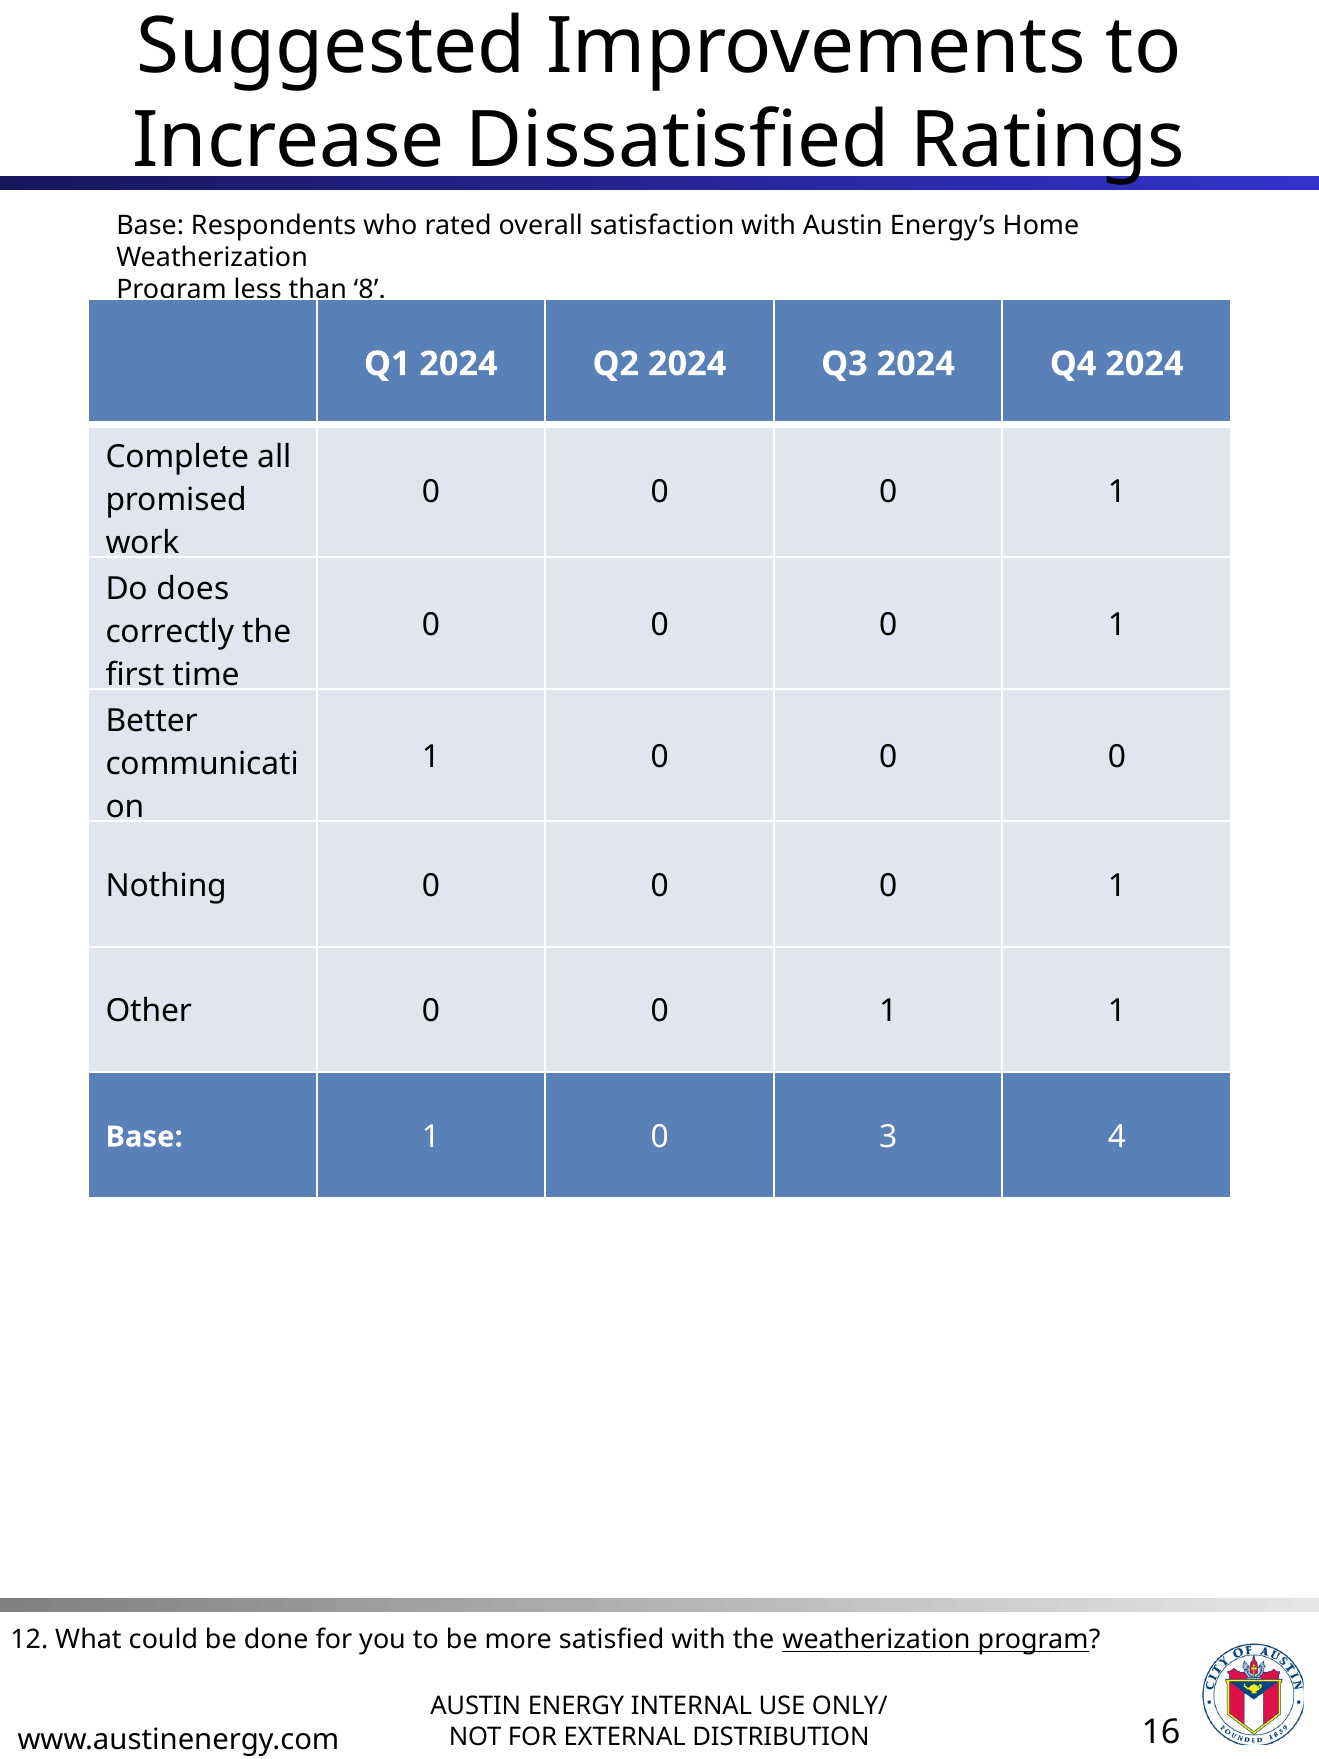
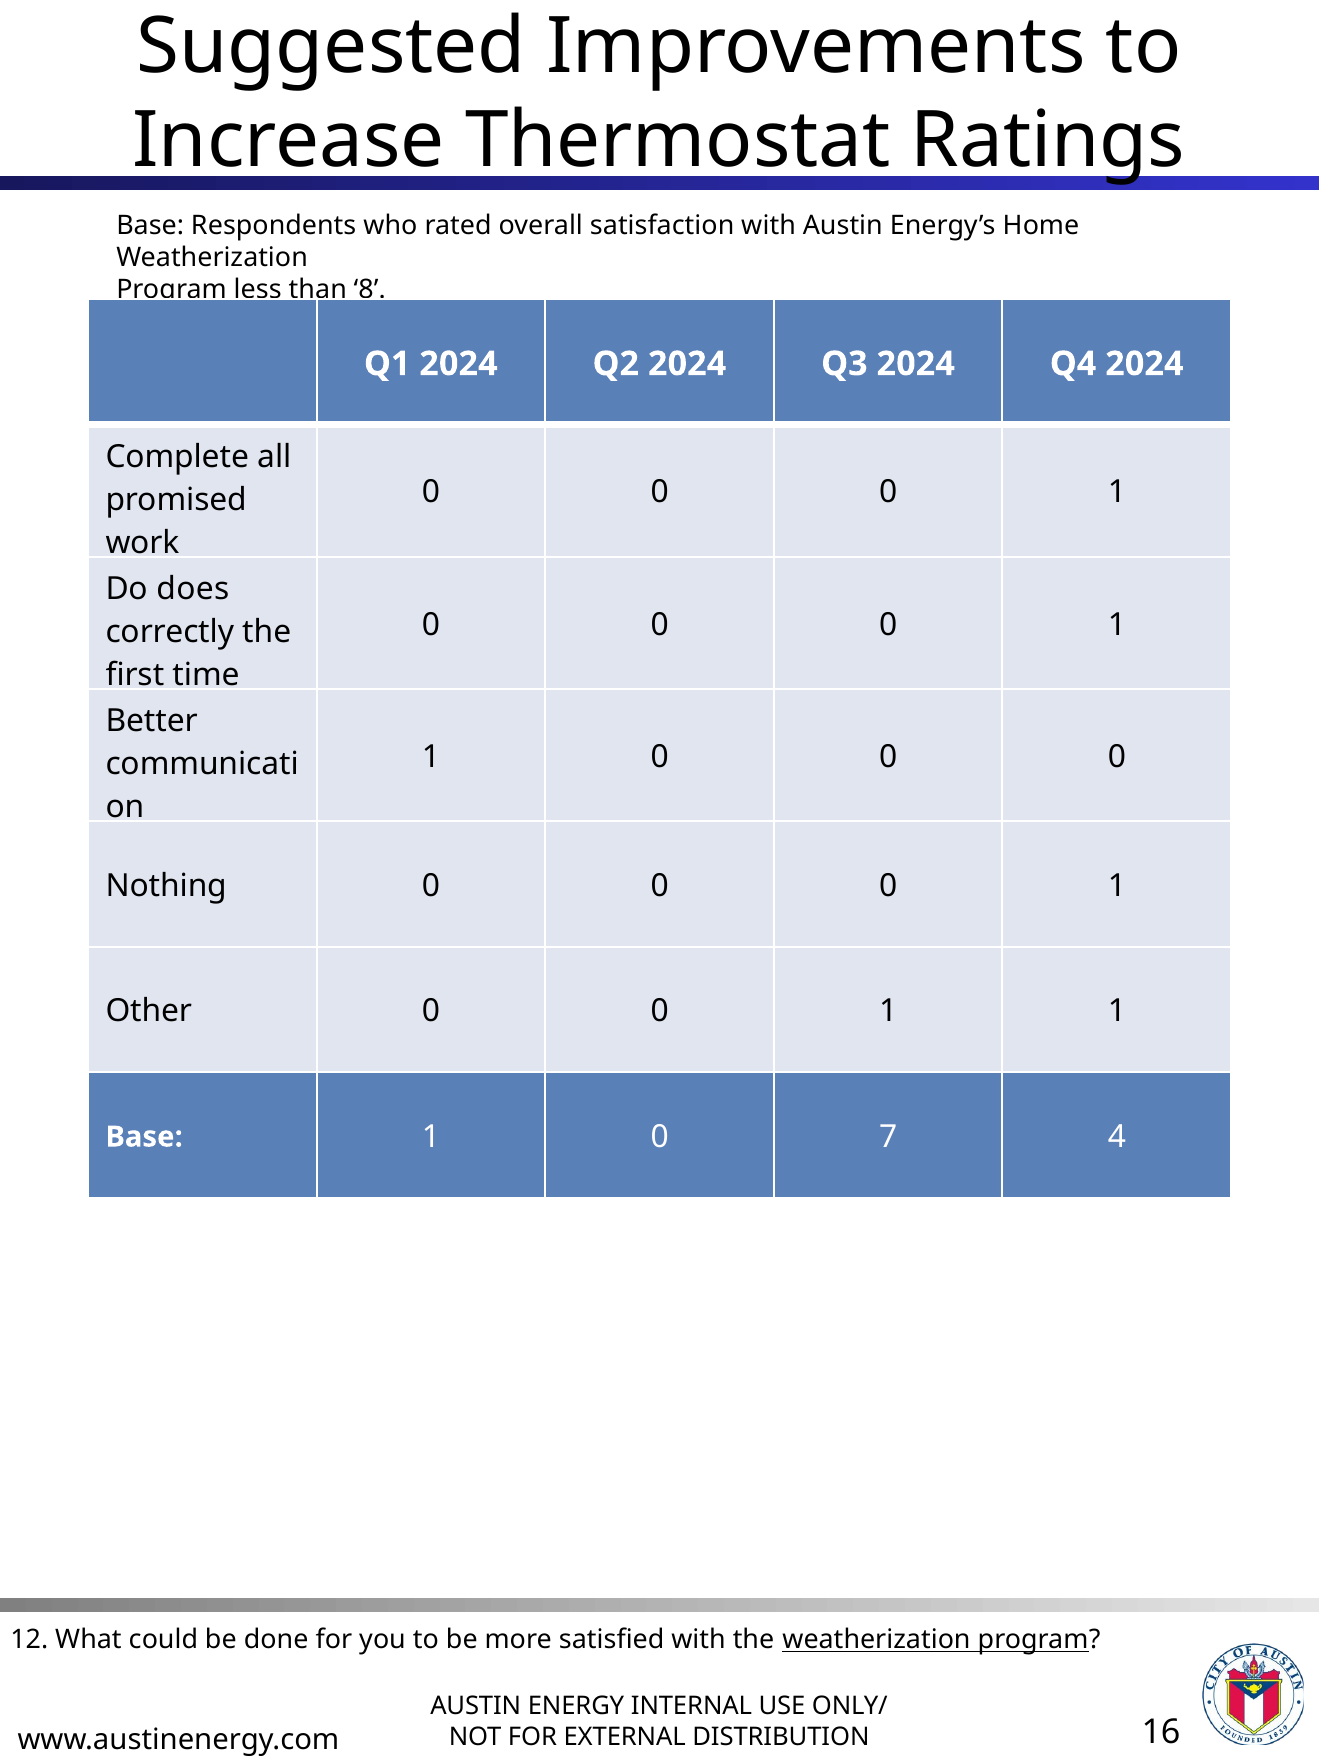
Dissatisfied: Dissatisfied -> Thermostat
3: 3 -> 7
